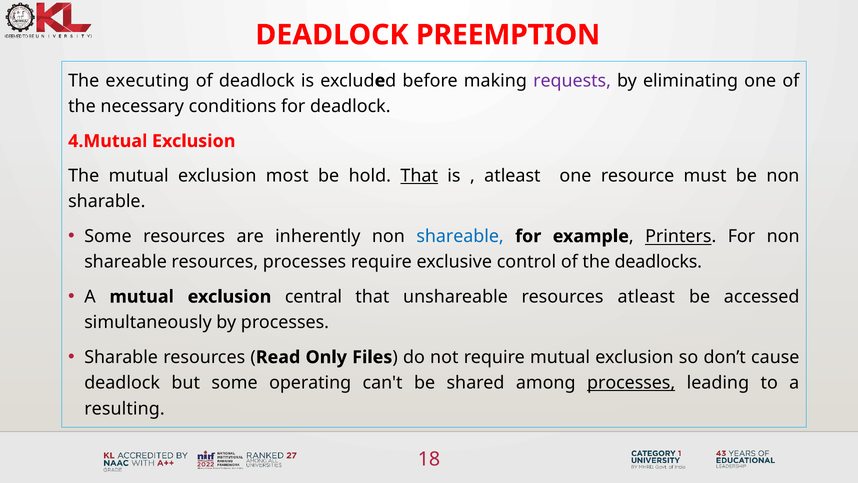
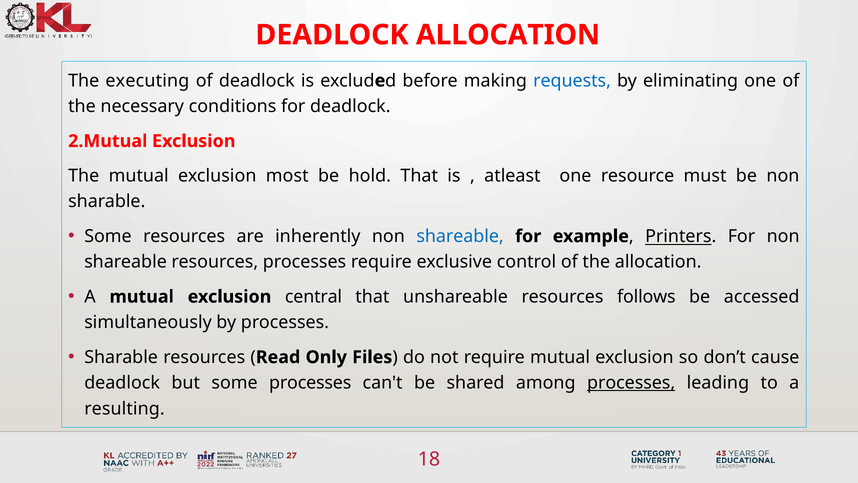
DEADLOCK PREEMPTION: PREEMPTION -> ALLOCATION
requests colour: purple -> blue
4.Mutual: 4.Mutual -> 2.Mutual
That at (419, 176) underline: present -> none
the deadlocks: deadlocks -> allocation
resources atleast: atleast -> follows
some operating: operating -> processes
